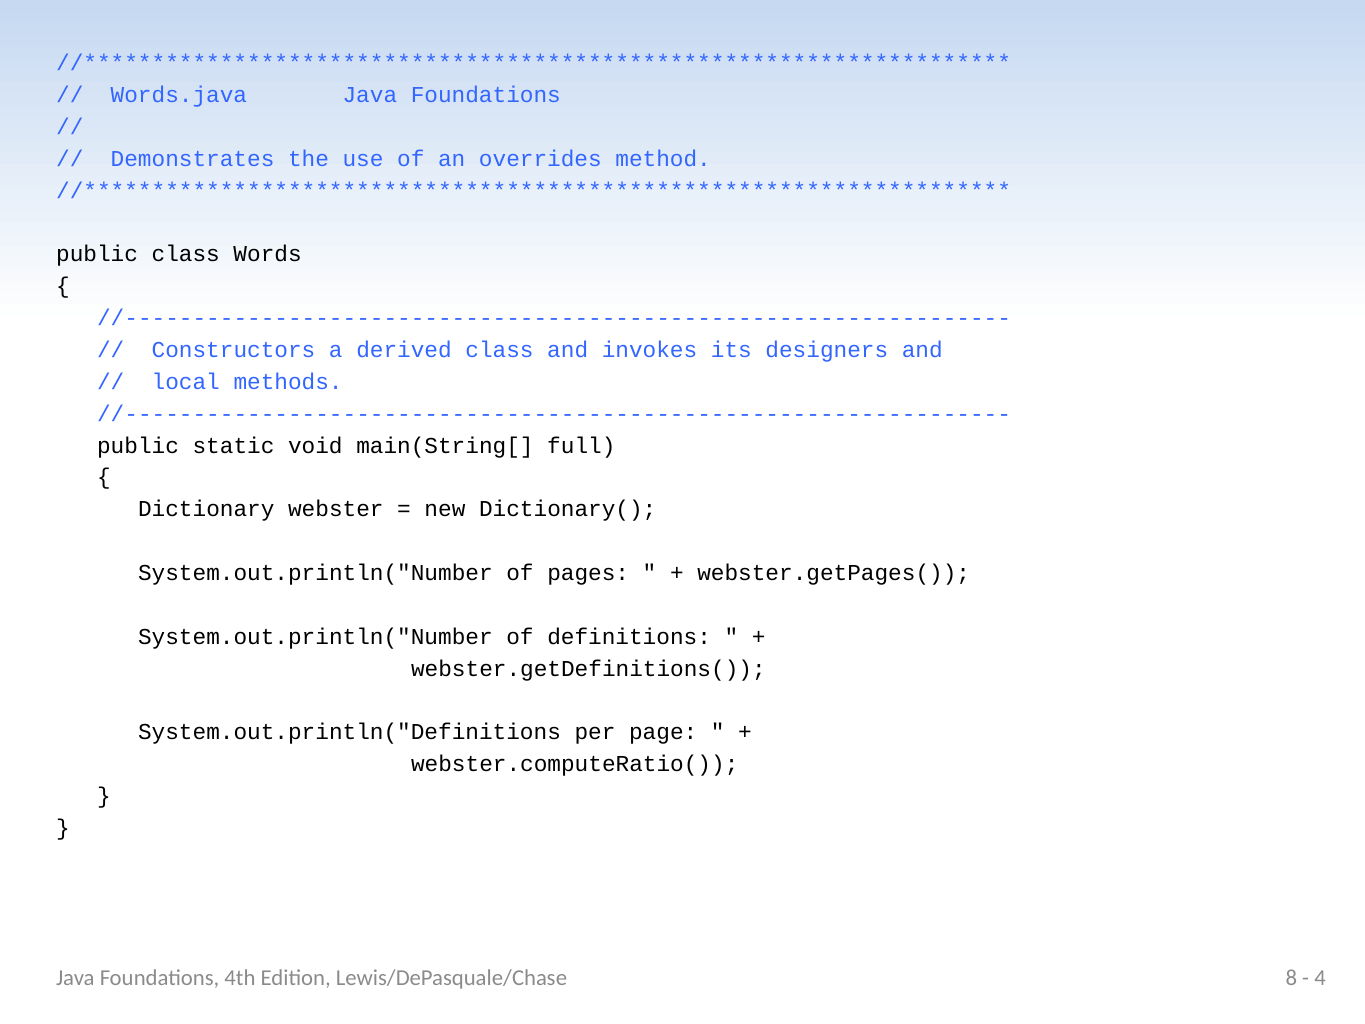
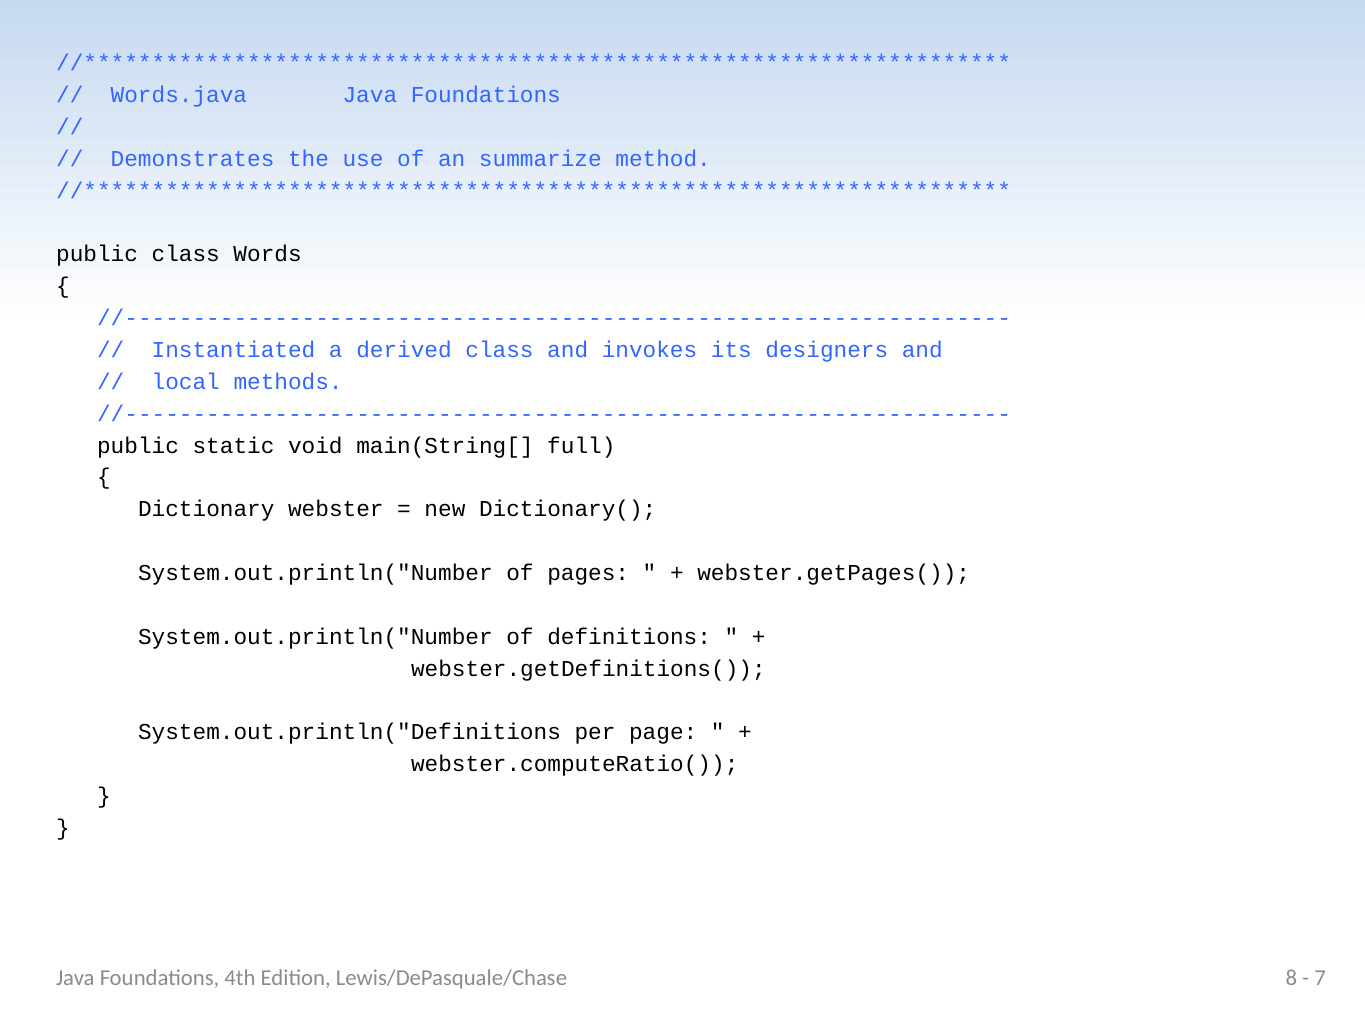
overrides: overrides -> summarize
Constructors: Constructors -> Instantiated
4: 4 -> 7
